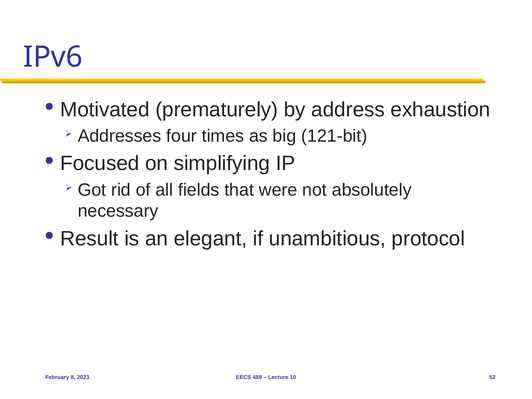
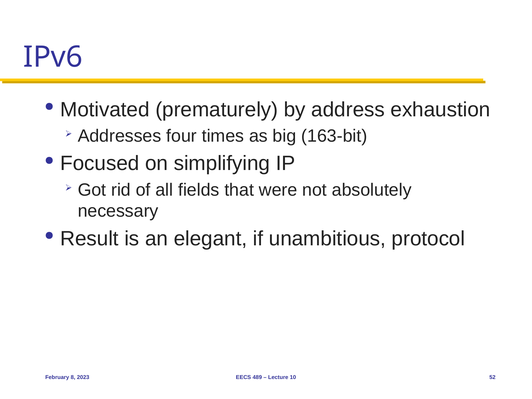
121-bit: 121-bit -> 163-bit
